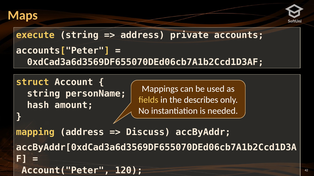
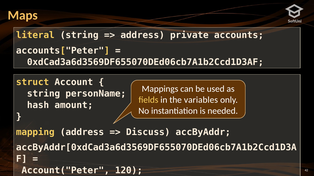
execute: execute -> literal
describes: describes -> variables
